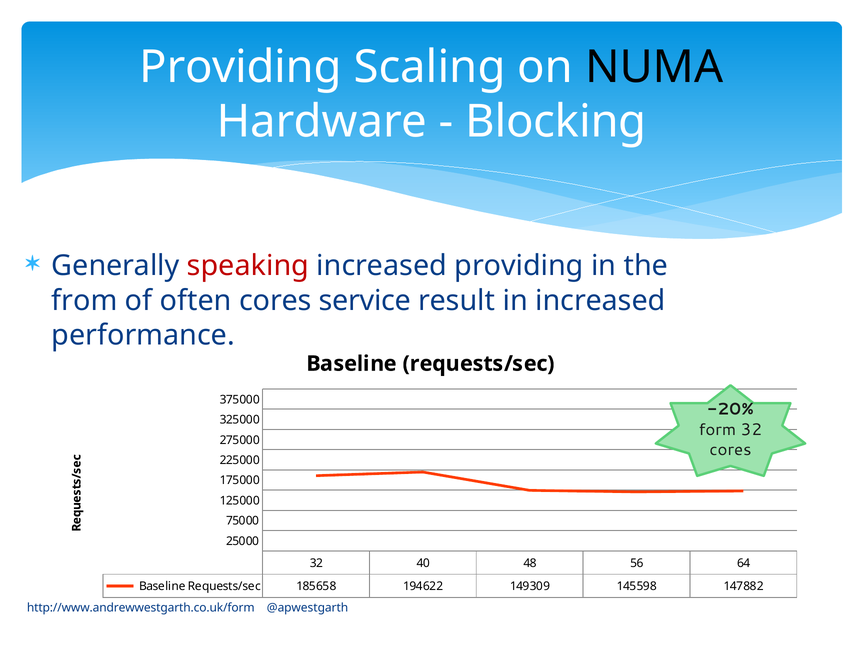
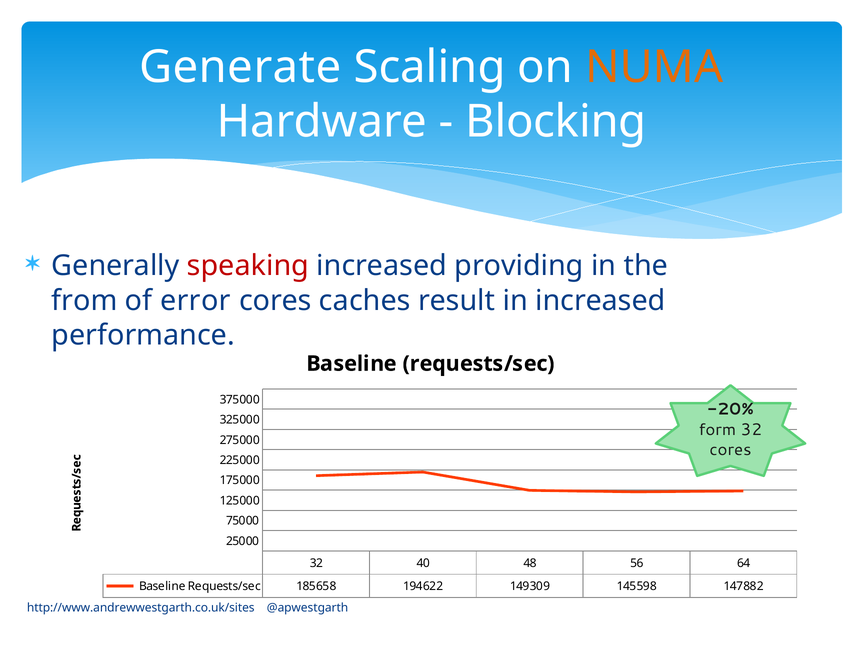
Providing at (241, 67): Providing -> Generate
NUMA colour: black -> orange
often: often -> error
service: service -> caches
http://www.andrewwestgarth.co.uk/form: http://www.andrewwestgarth.co.uk/form -> http://www.andrewwestgarth.co.uk/sites
